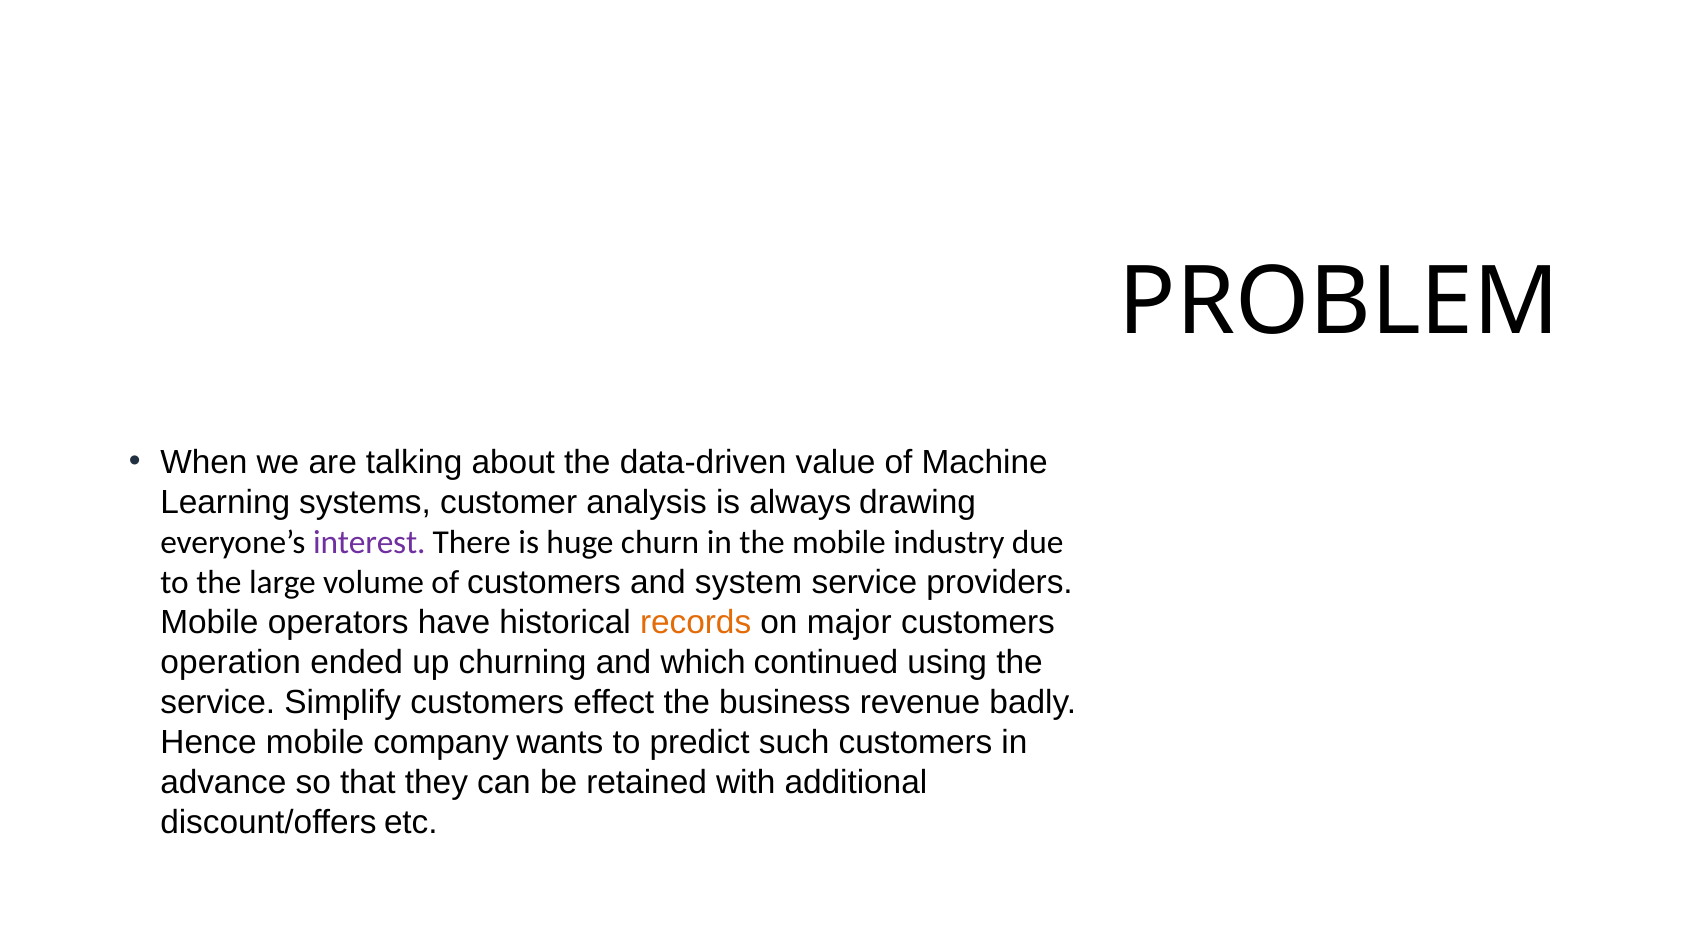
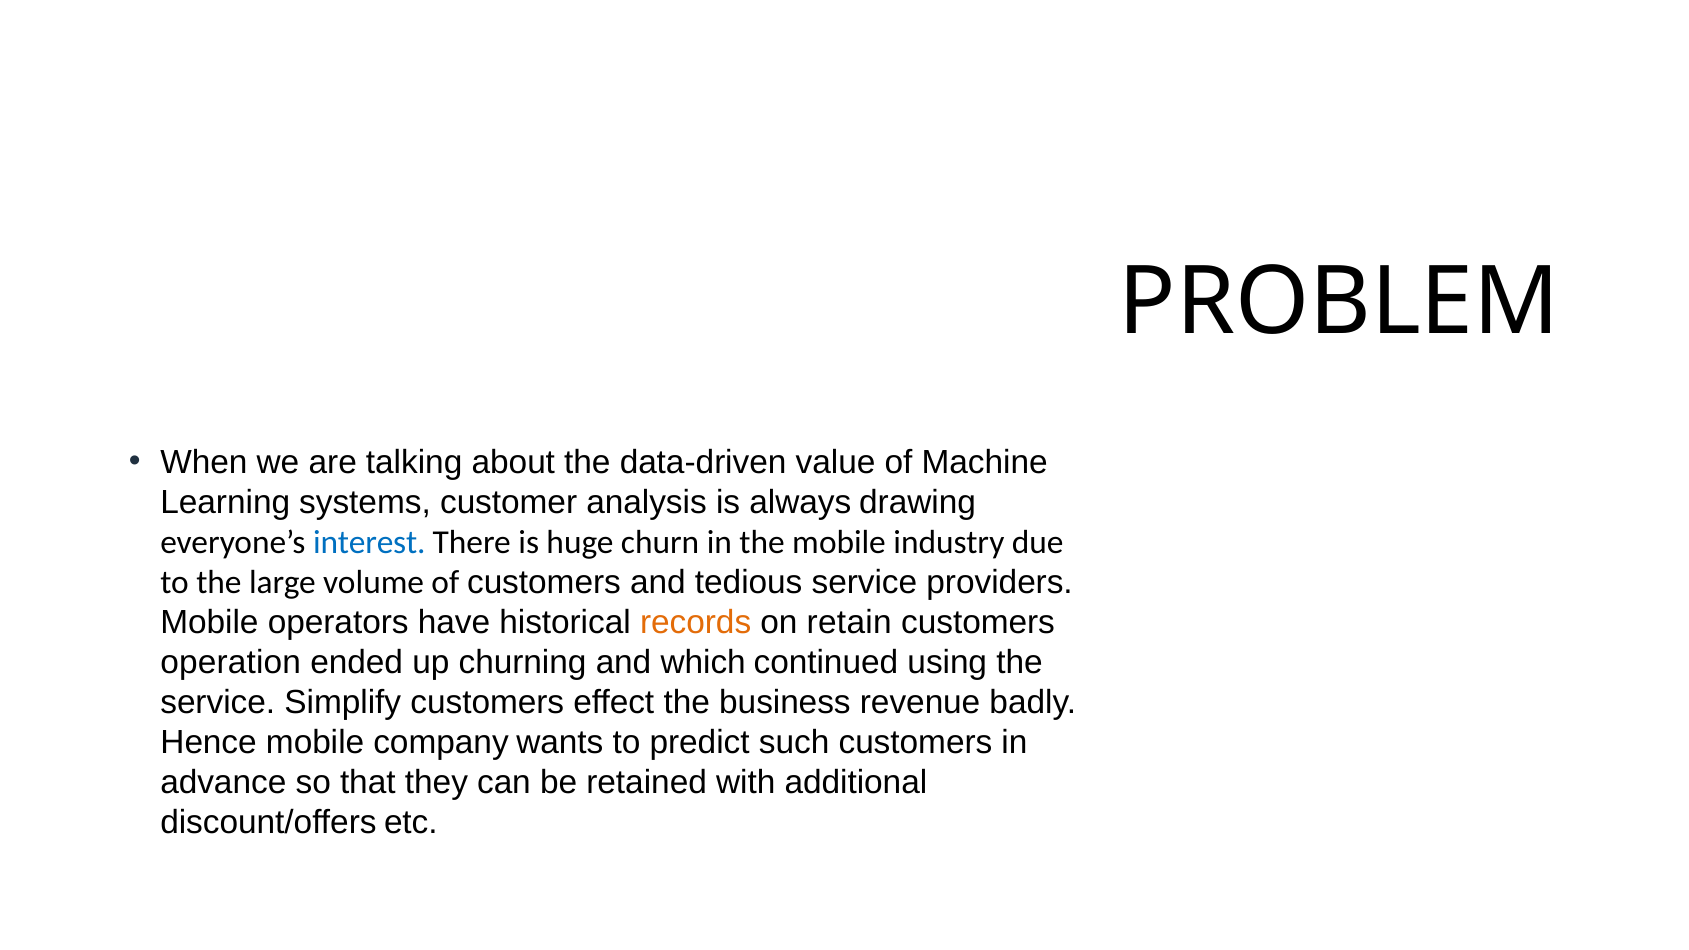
interest colour: purple -> blue
system: system -> tedious
major: major -> retain
